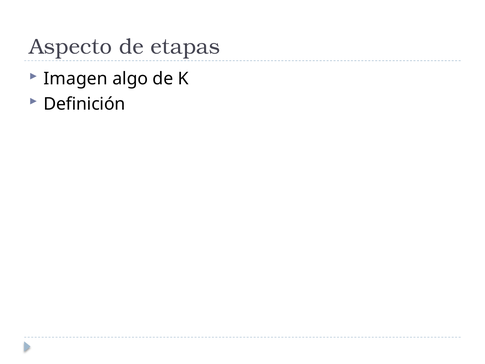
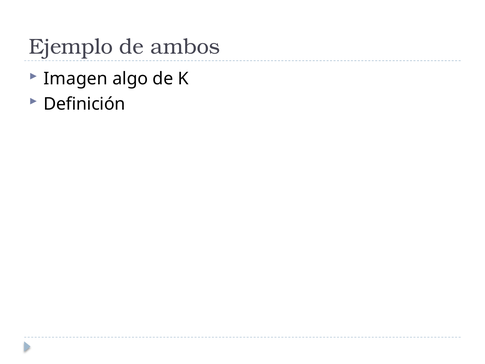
Aspecto: Aspecto -> Ejemplo
etapas: etapas -> ambos
